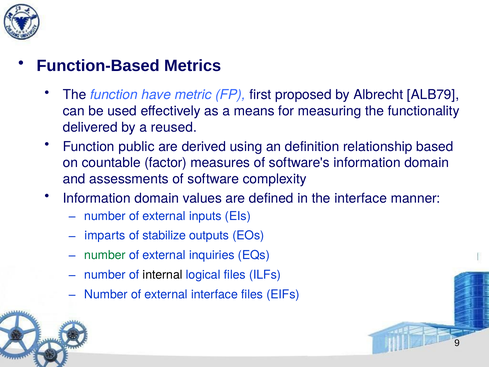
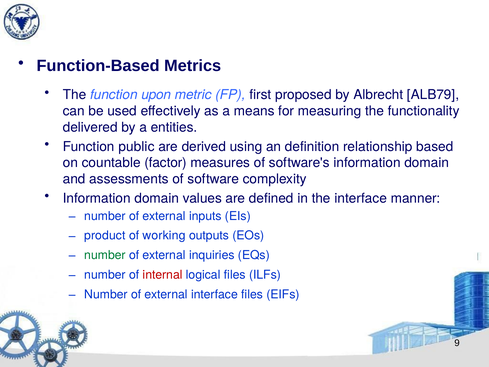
have: have -> upon
reused: reused -> entities
imparts: imparts -> product
stabilize: stabilize -> working
internal colour: black -> red
